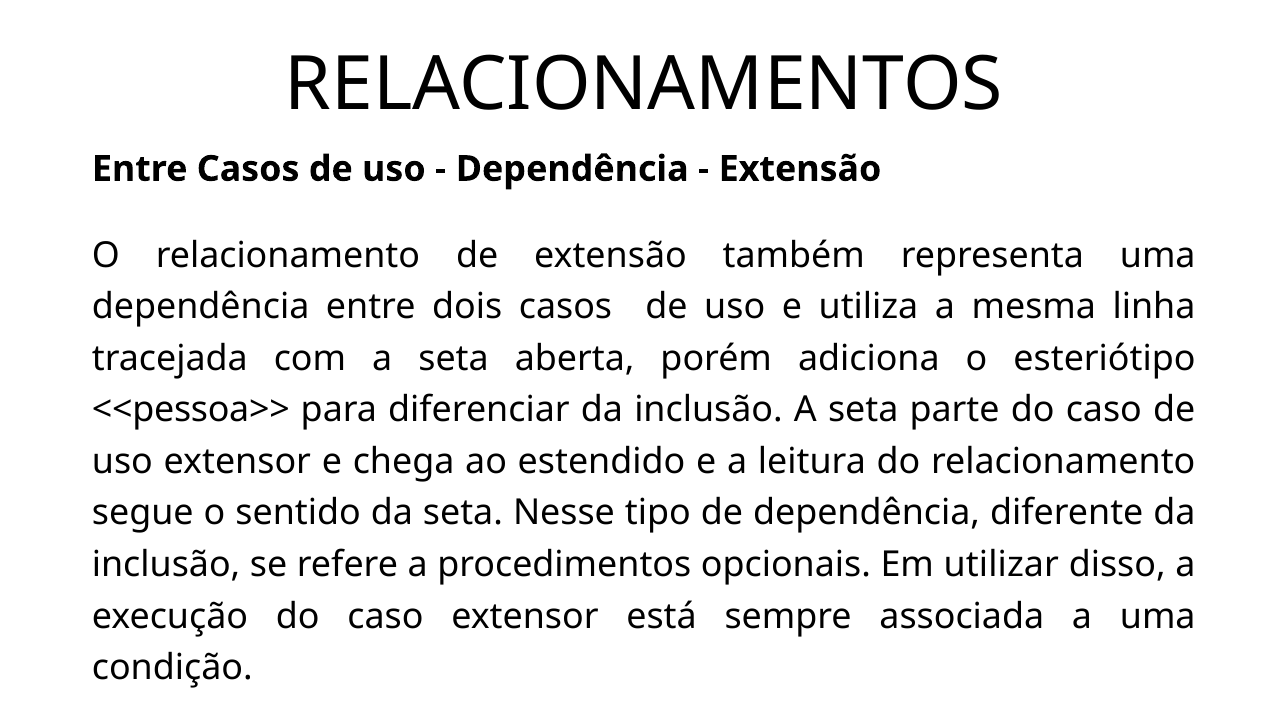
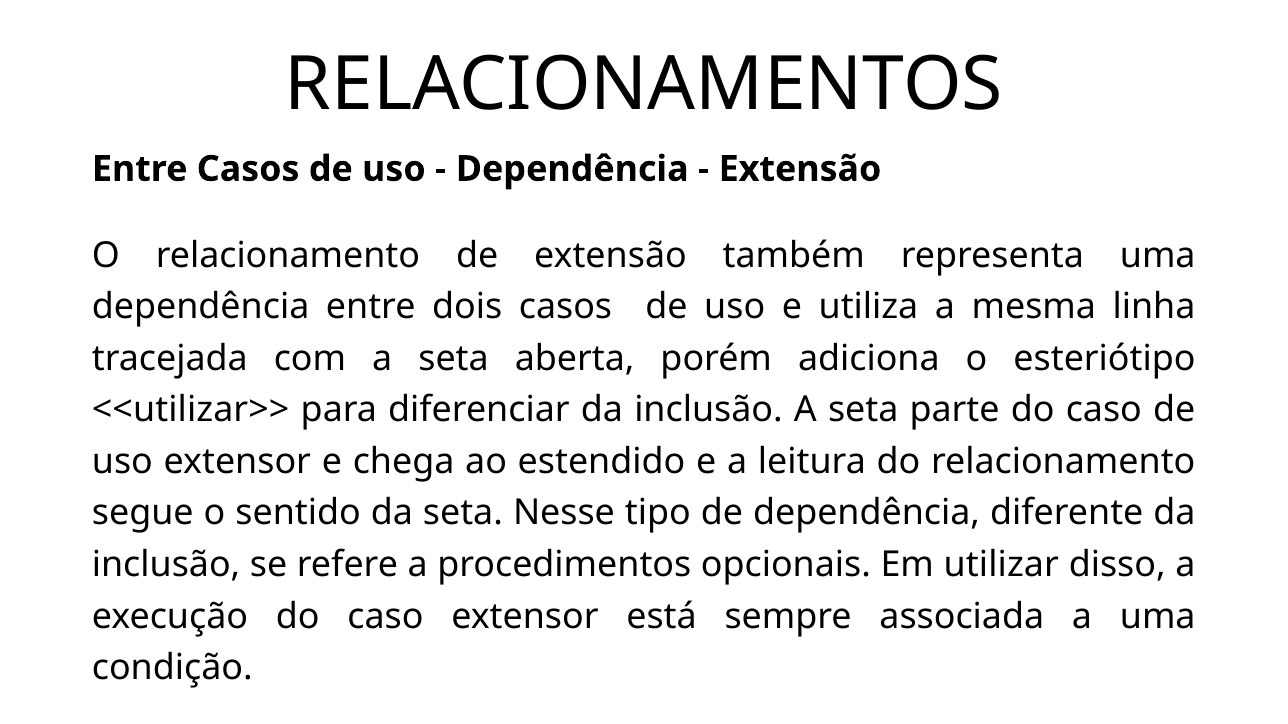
<<pessoa>>: <<pessoa>> -> <<utilizar>>
